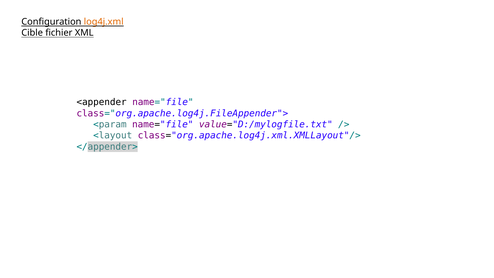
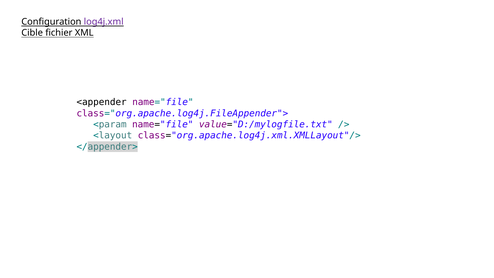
log4j.xml colour: orange -> purple
